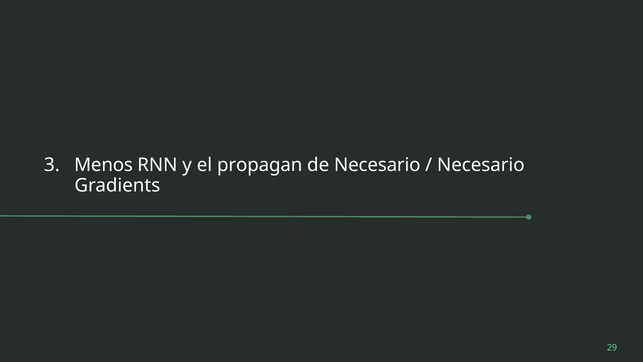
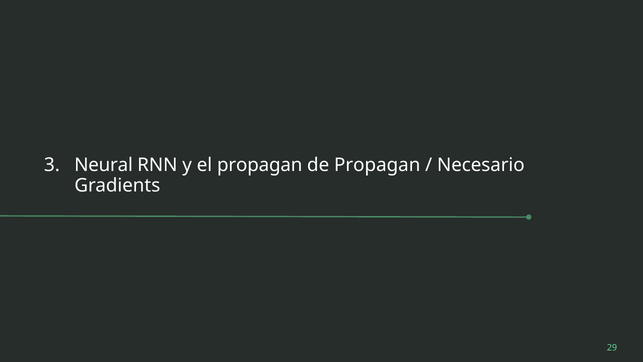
Menos: Menos -> Neural
de Necesario: Necesario -> Propagan
